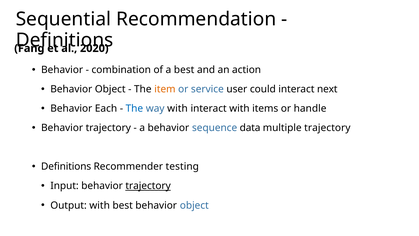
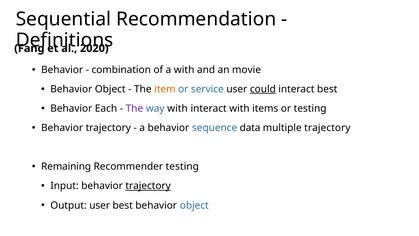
a best: best -> with
action: action -> movie
could underline: none -> present
interact next: next -> best
The at (134, 108) colour: blue -> purple
or handle: handle -> testing
Definitions at (66, 166): Definitions -> Remaining
Output with: with -> user
